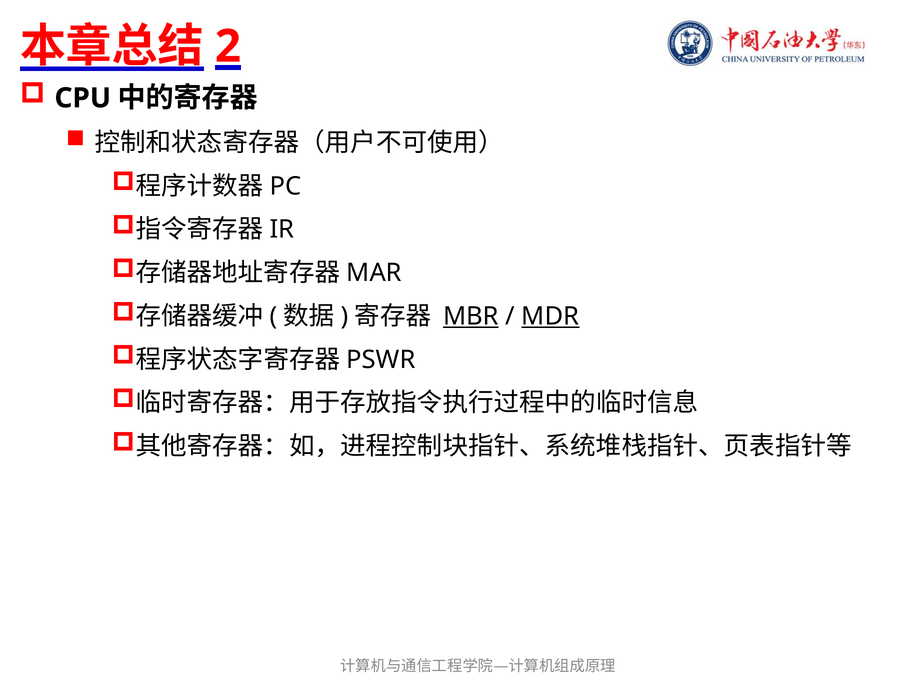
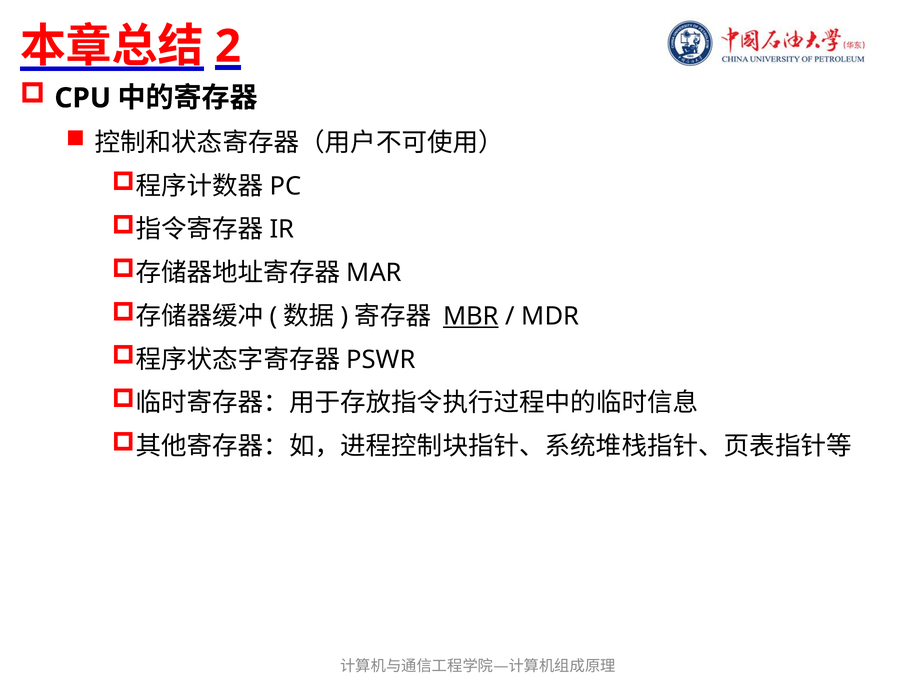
MDR underline: present -> none
